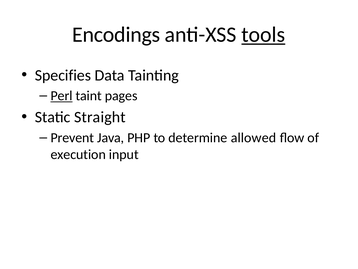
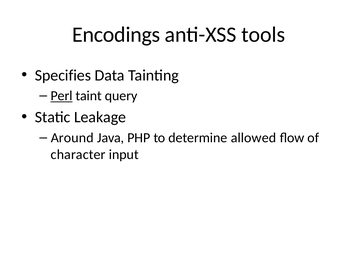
tools underline: present -> none
pages: pages -> query
Straight: Straight -> Leakage
Prevent: Prevent -> Around
execution: execution -> character
